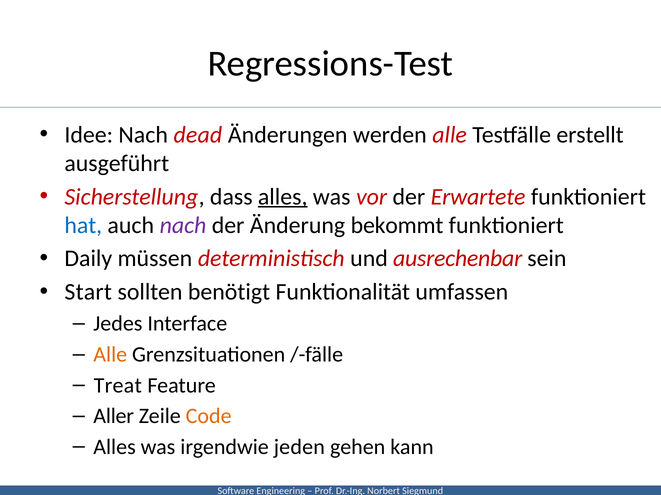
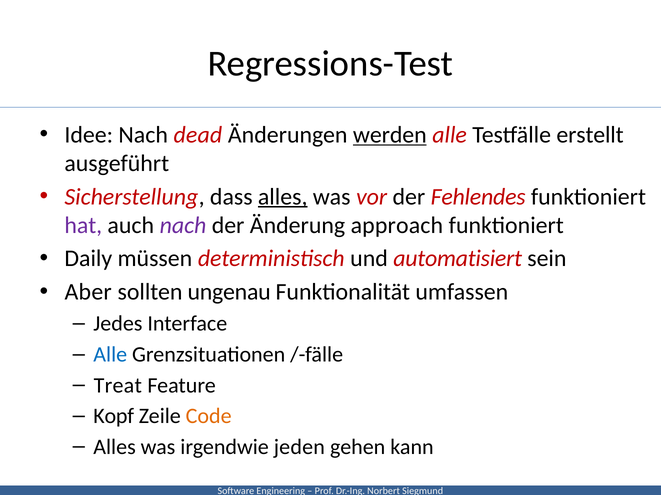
werden underline: none -> present
Erwartete: Erwartete -> Fehlendes
hat colour: blue -> purple
bekommt: bekommt -> approach
ausrechenbar: ausrechenbar -> automatisiert
Start: Start -> Aber
benötigt: benötigt -> ungenau
Alle at (110, 355) colour: orange -> blue
Aller: Aller -> Kopf
